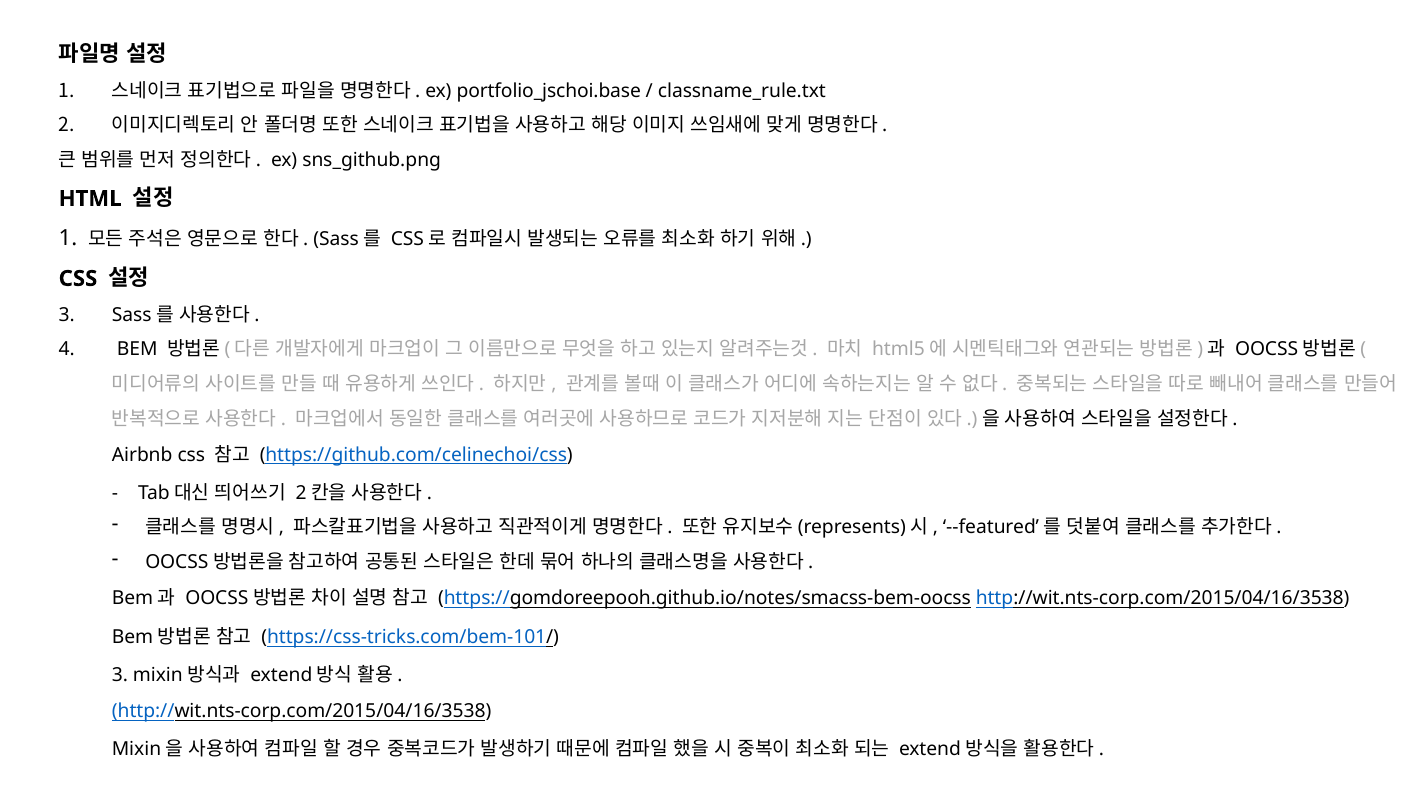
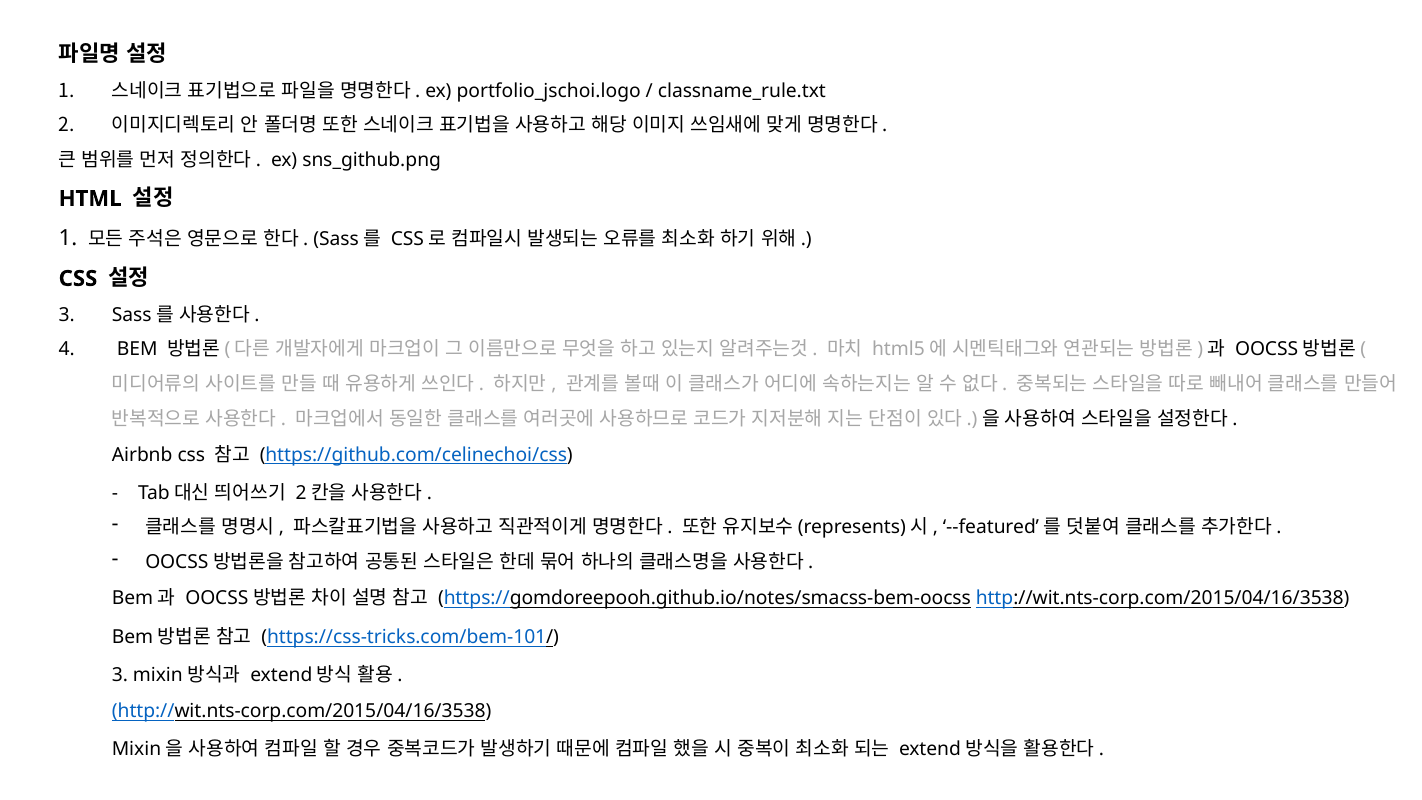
portfolio_jschoi.base: portfolio_jschoi.base -> portfolio_jschoi.logo
